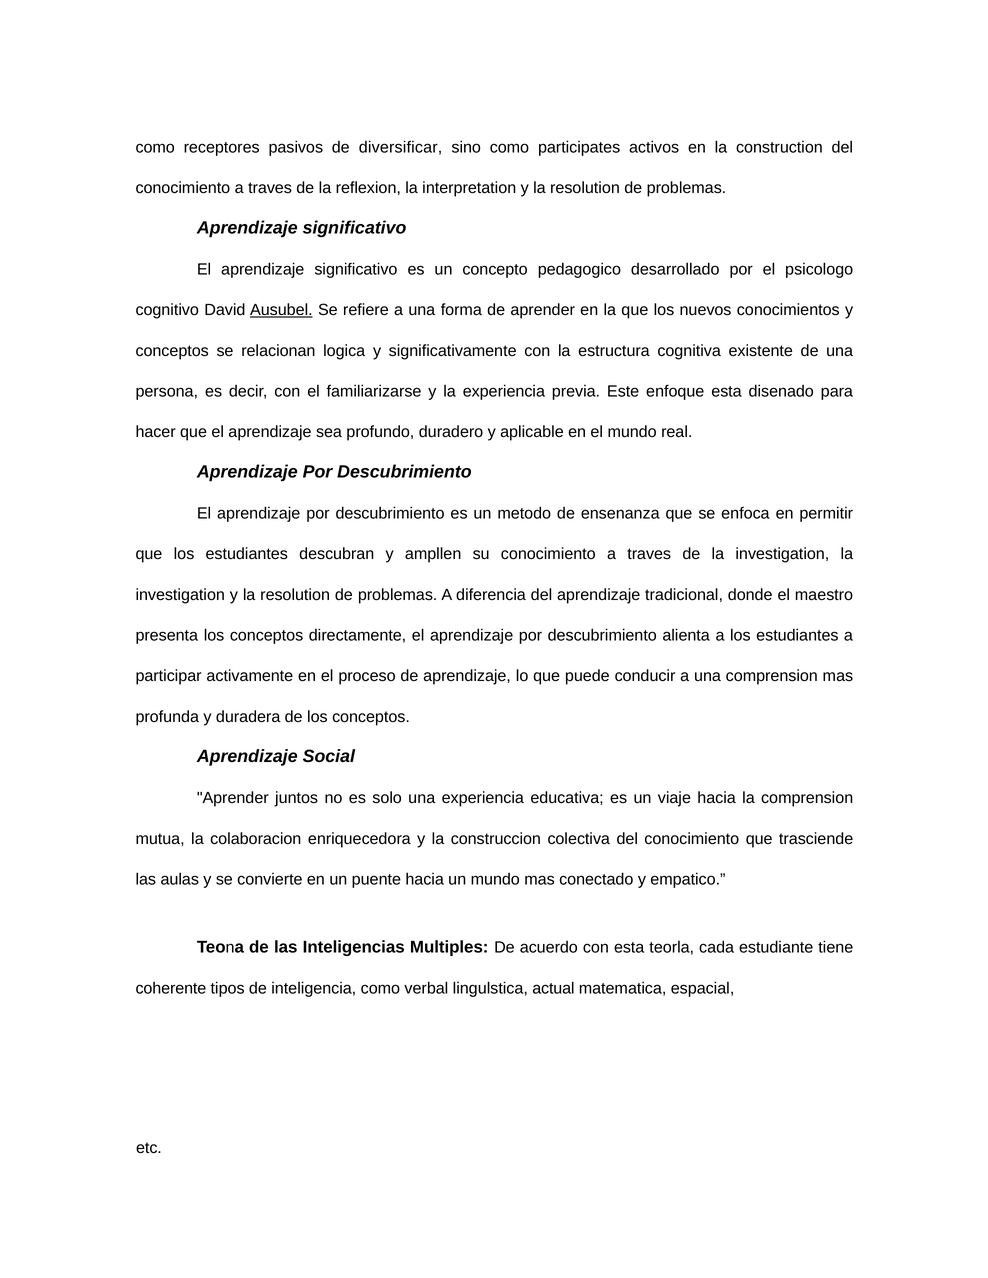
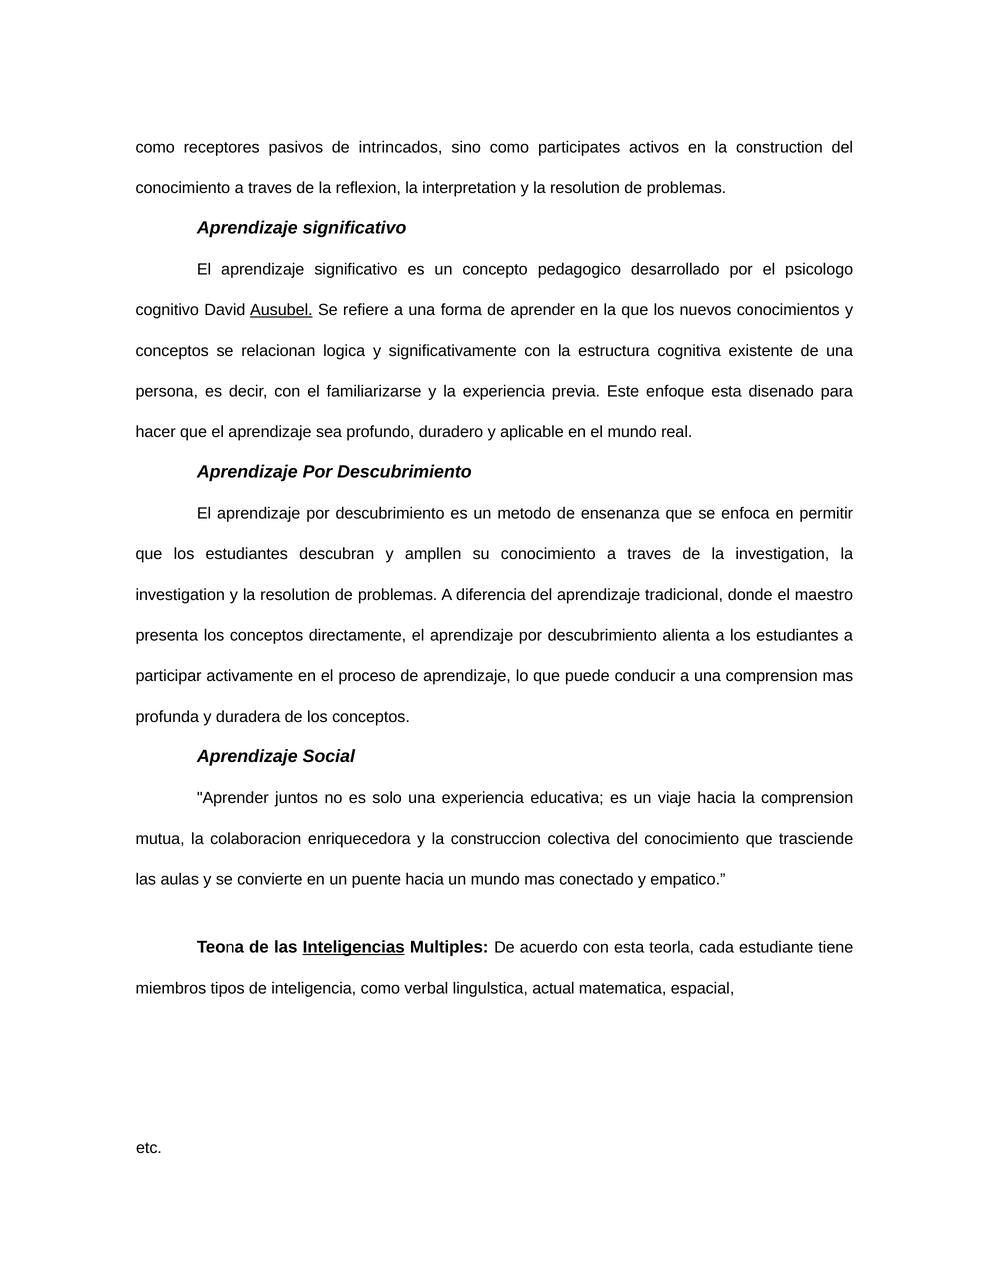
diversificar: diversificar -> intrincados
Inteligencias underline: none -> present
coherente: coherente -> miembros
